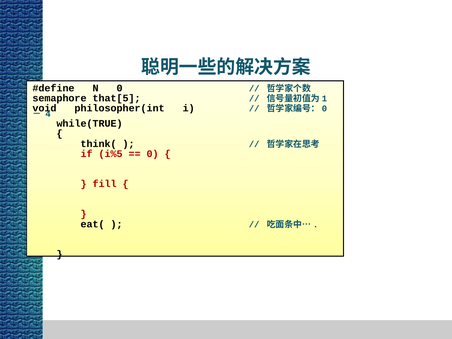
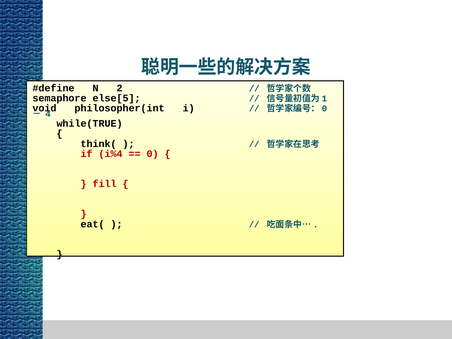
N 0: 0 -> 2
that[5: that[5 -> else[5
i%5: i%5 -> i%4
